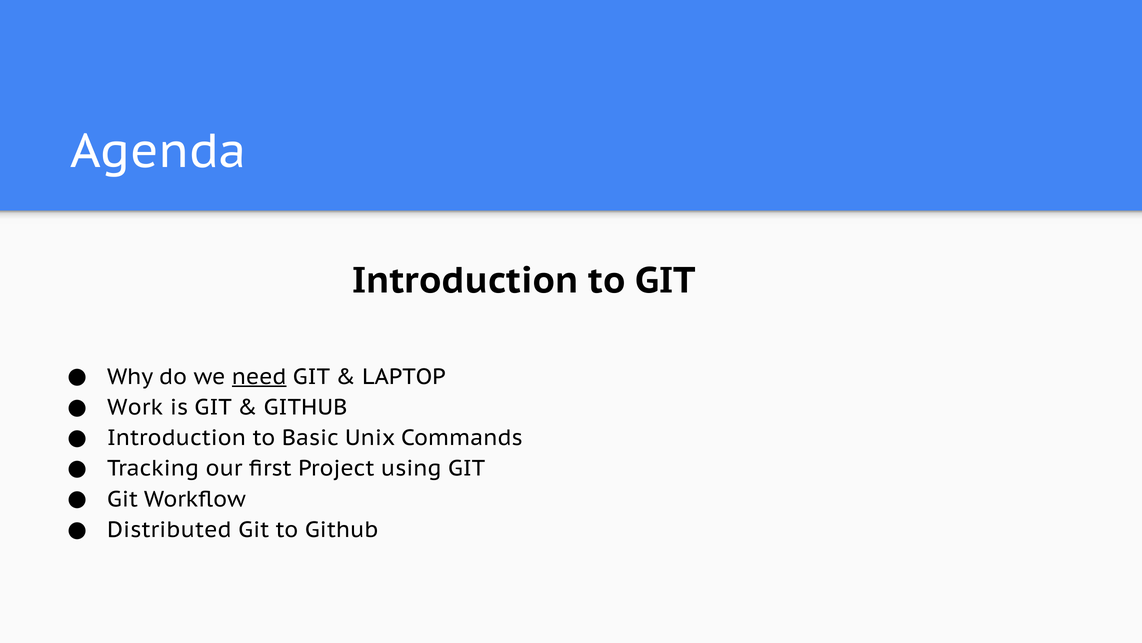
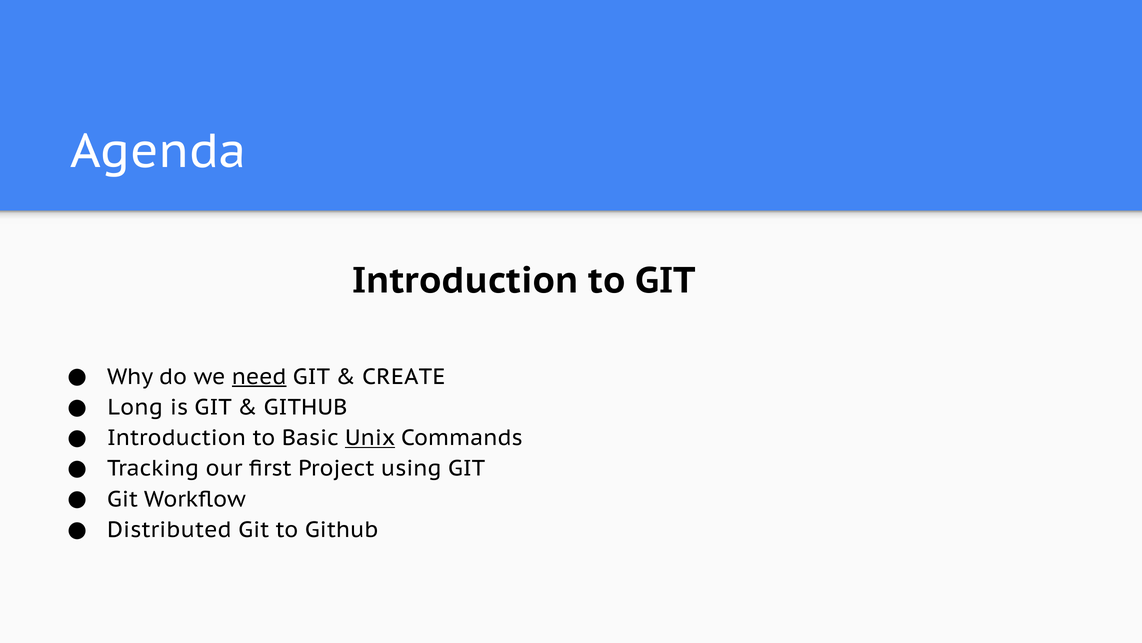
LAPTOP: LAPTOP -> CREATE
Work: Work -> Long
Unix underline: none -> present
